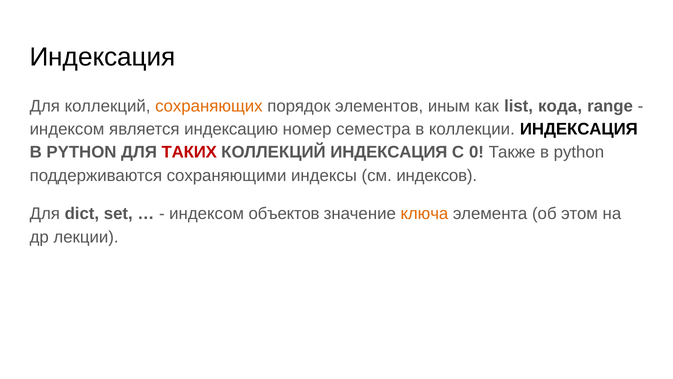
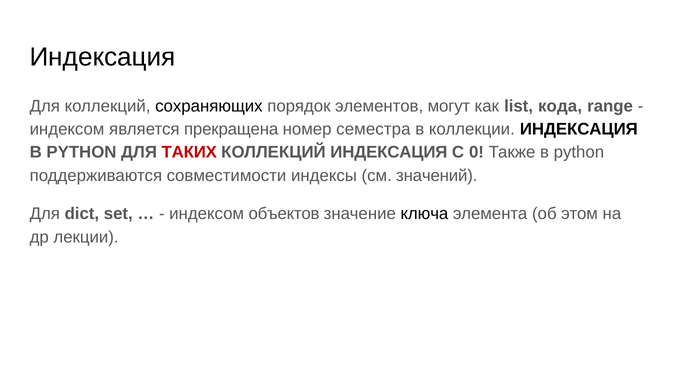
сохраняющих colour: orange -> black
иным: иным -> могут
индексацию: индексацию -> прекращена
сохраняющими: сохраняющими -> совместимости
индексов: индексов -> значений
ключа colour: orange -> black
